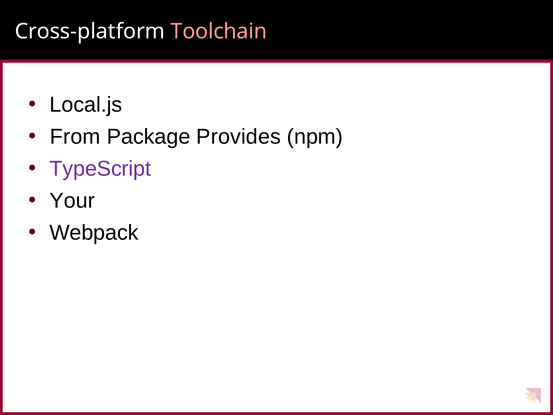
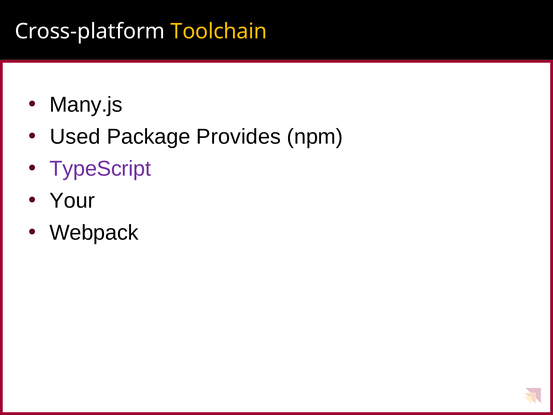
Toolchain colour: pink -> yellow
Local.js: Local.js -> Many.js
From: From -> Used
